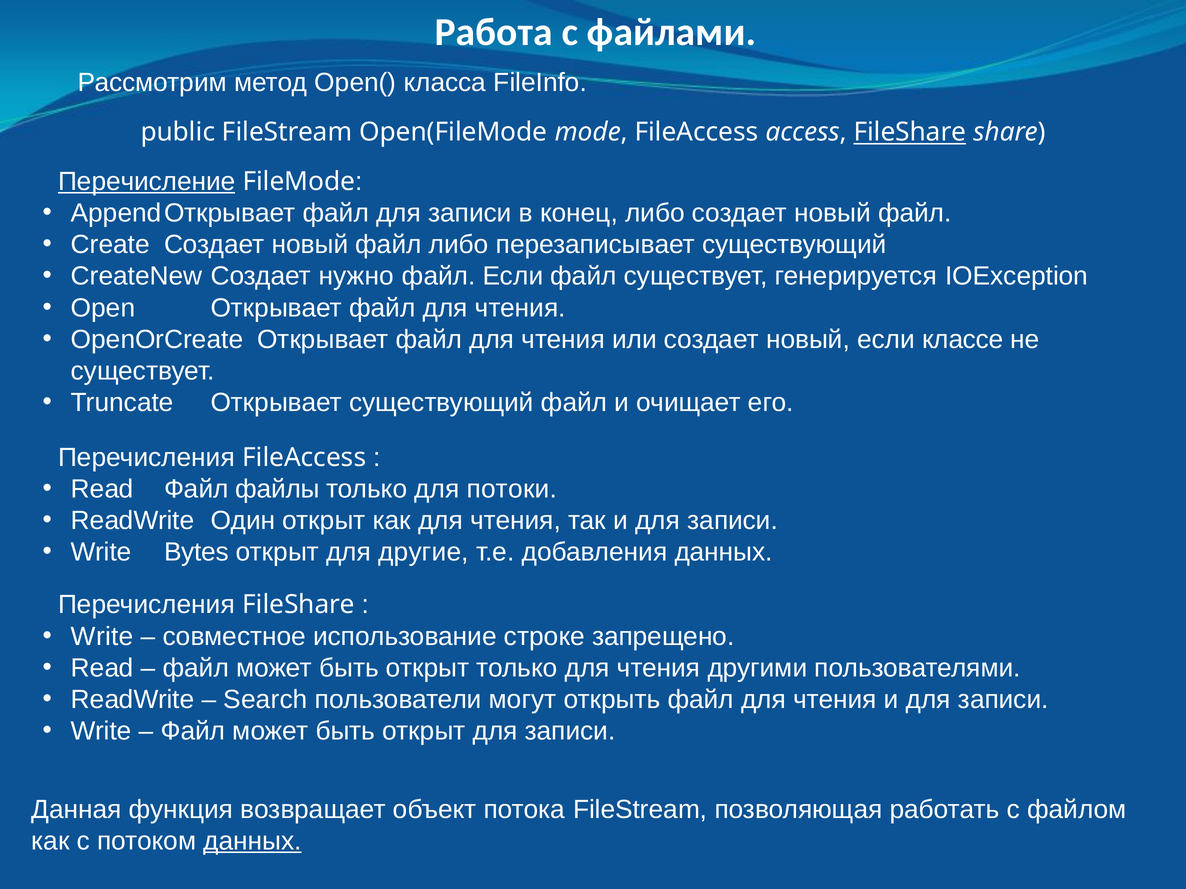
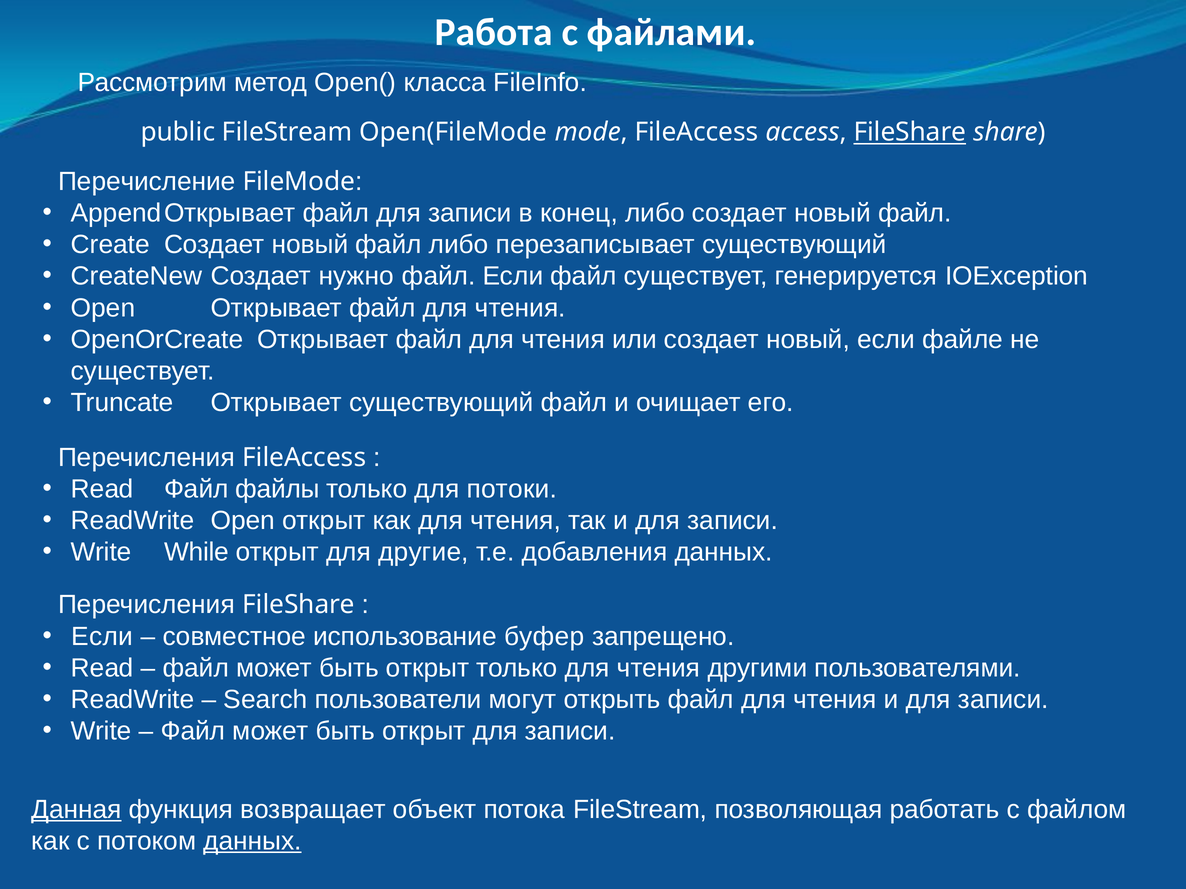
Перечисление underline: present -> none
классе: классе -> файле
ReadWrite Один: Один -> Open
Bytes: Bytes -> While
Write at (102, 637): Write -> Если
строке: строке -> буфер
Данная underline: none -> present
